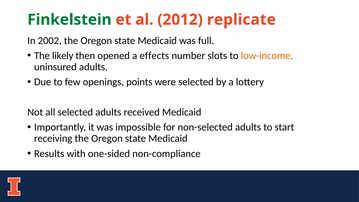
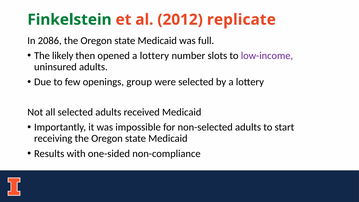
2002: 2002 -> 2086
opened a effects: effects -> lottery
low-income colour: orange -> purple
points: points -> group
